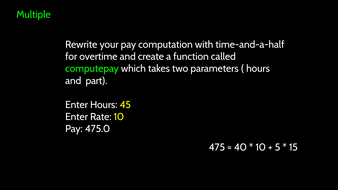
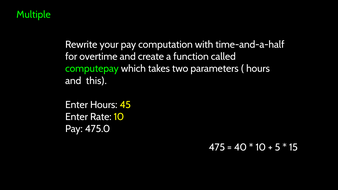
part: part -> this
